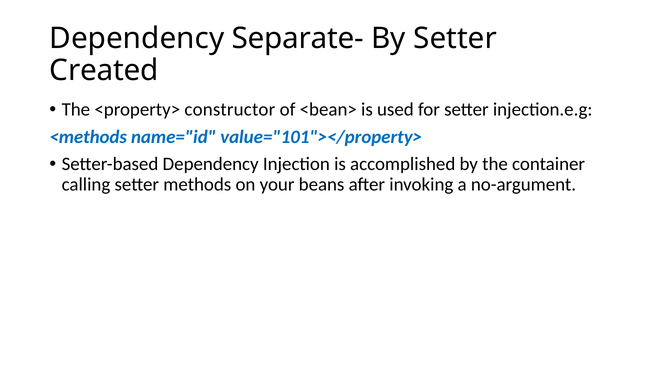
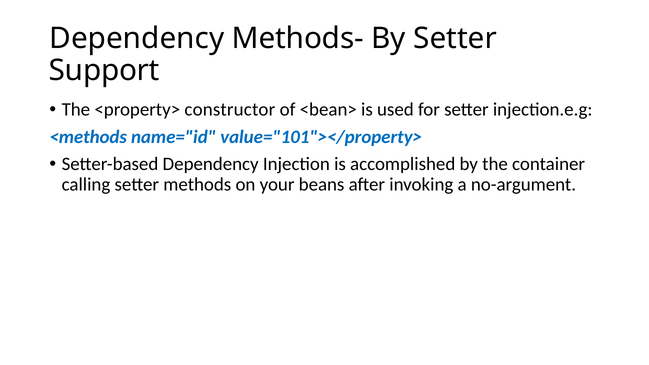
Separate-: Separate- -> Methods-
Created: Created -> Support
